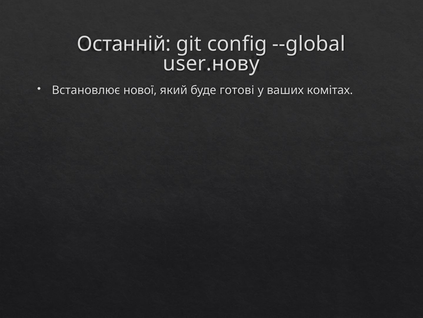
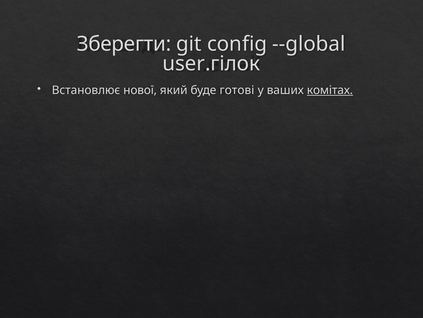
Останній: Останній -> Зберегти
user.нову: user.нову -> user.гілок
комітах underline: none -> present
